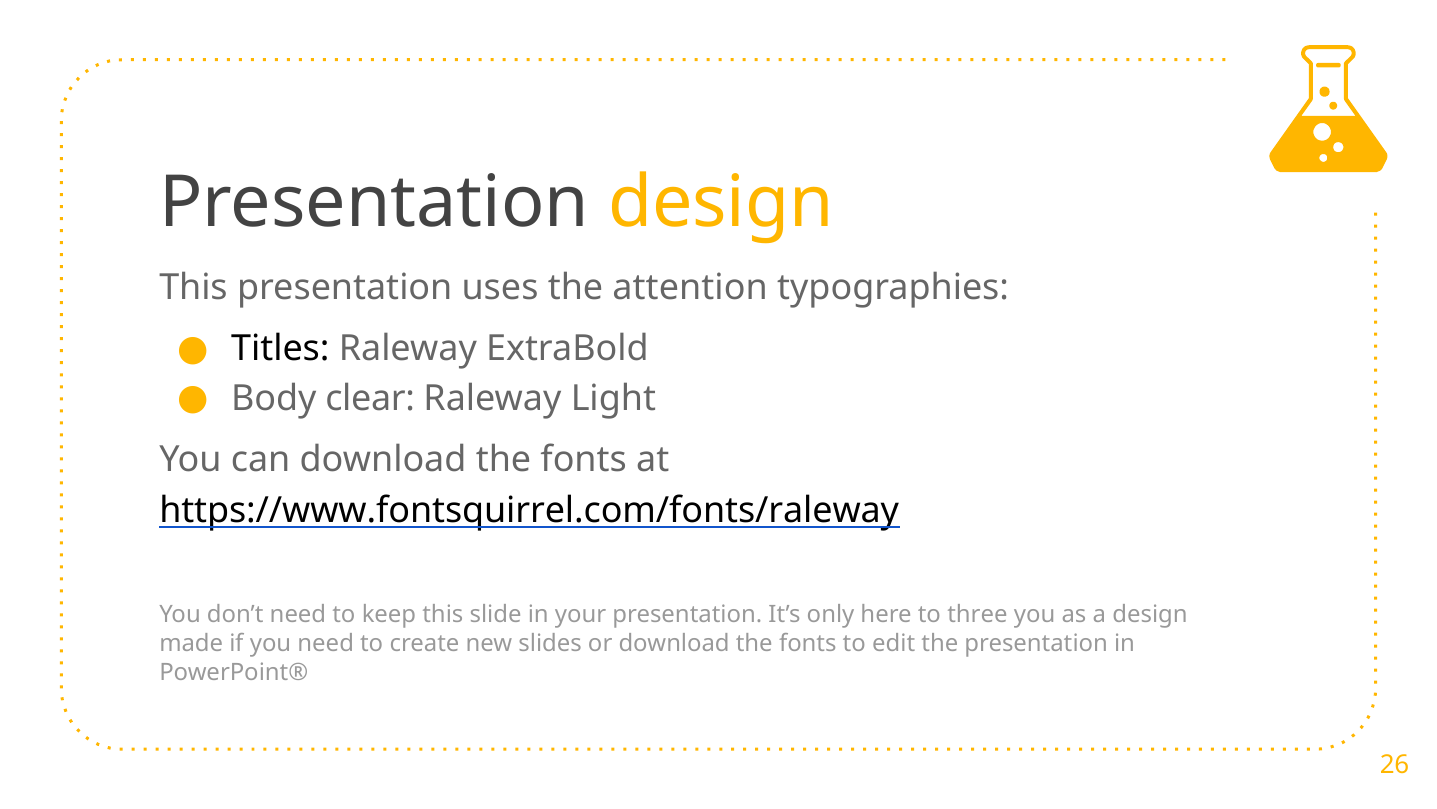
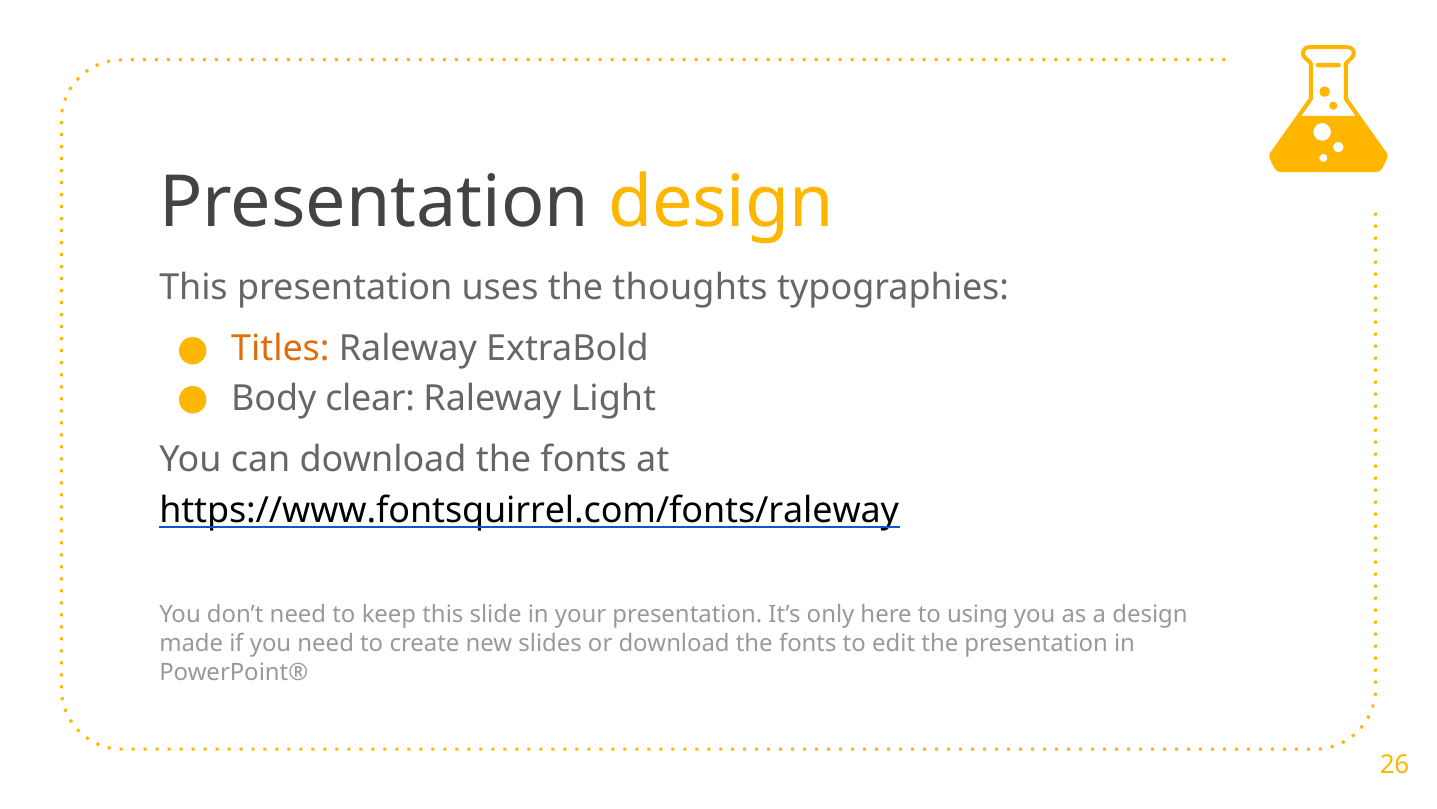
attention: attention -> thoughts
Titles colour: black -> orange
three: three -> using
